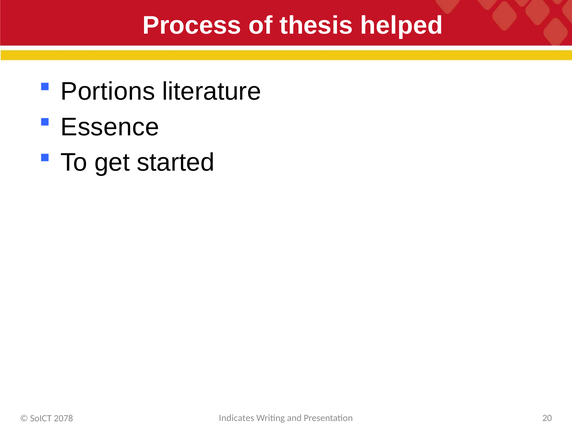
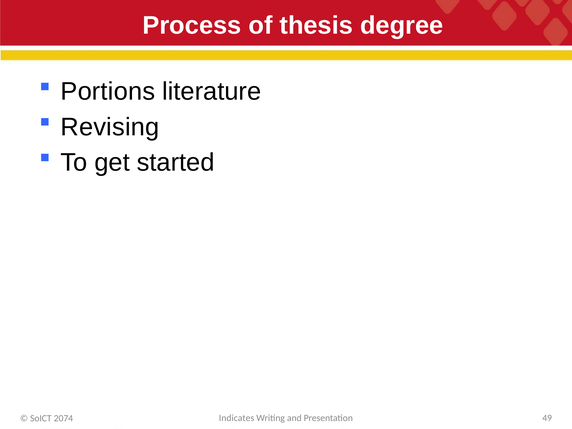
helped: helped -> degree
Essence: Essence -> Revising
20: 20 -> 49
2078: 2078 -> 2074
